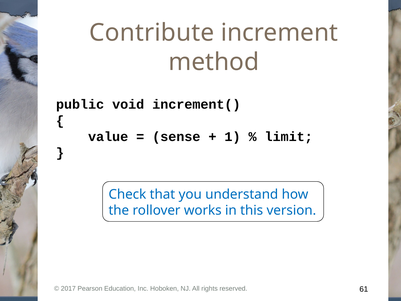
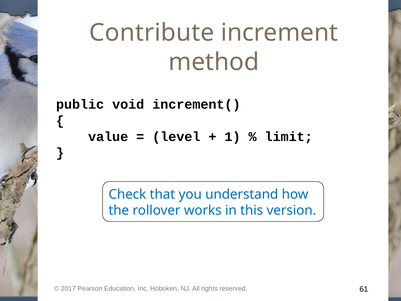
sense: sense -> level
